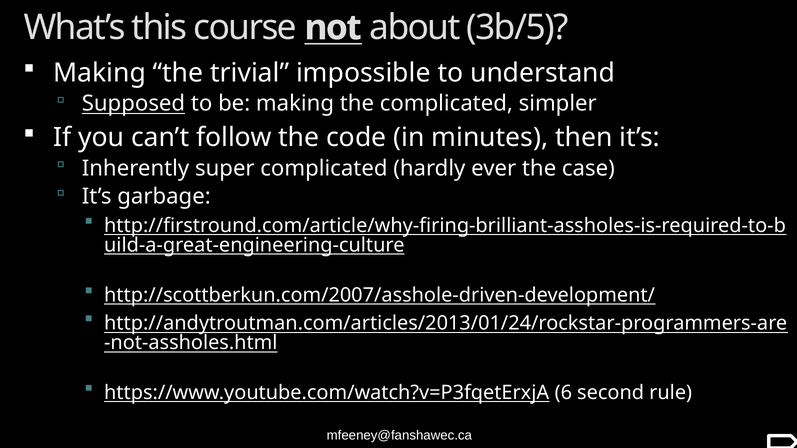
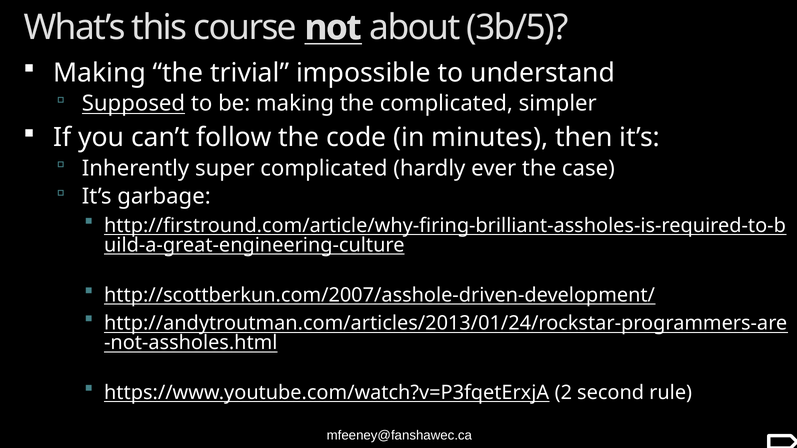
6: 6 -> 2
